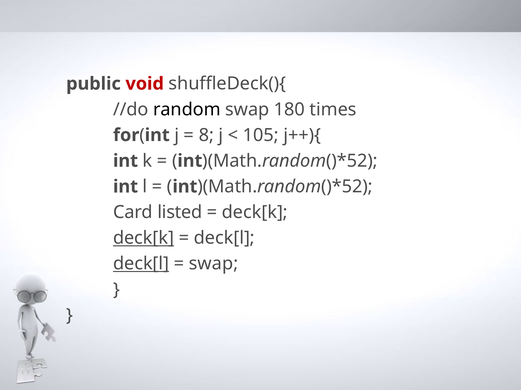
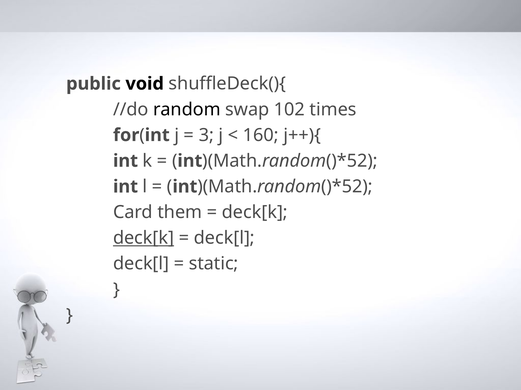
void colour: red -> black
180: 180 -> 102
8: 8 -> 3
105: 105 -> 160
listed: listed -> them
deck[l at (141, 264) underline: present -> none
swap at (214, 264): swap -> static
